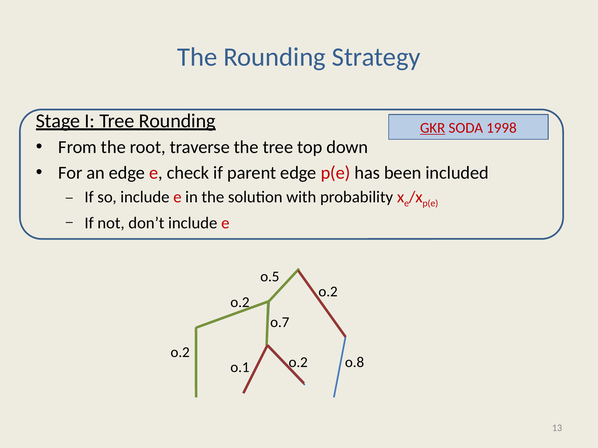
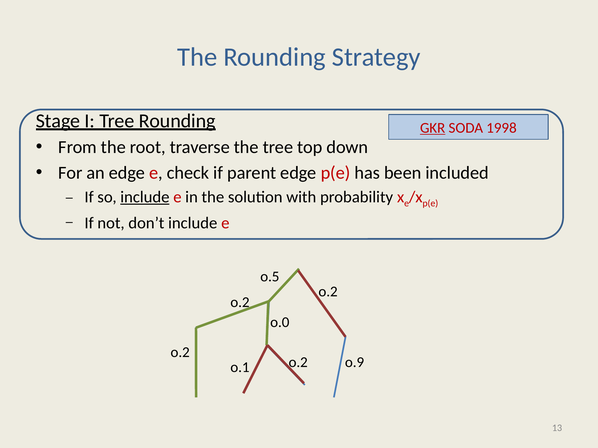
include at (145, 197) underline: none -> present
o.7: o.7 -> o.0
o.8: o.8 -> o.9
